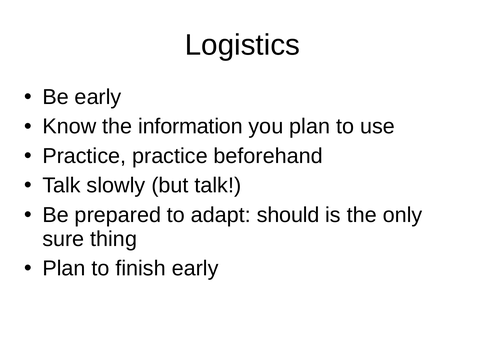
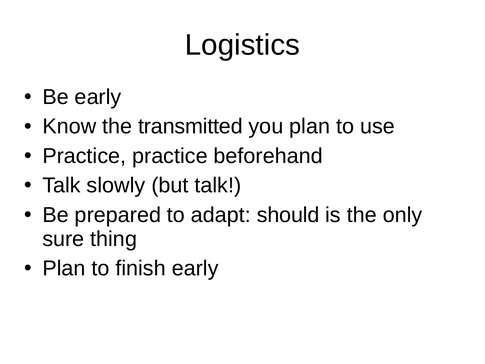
information: information -> transmitted
